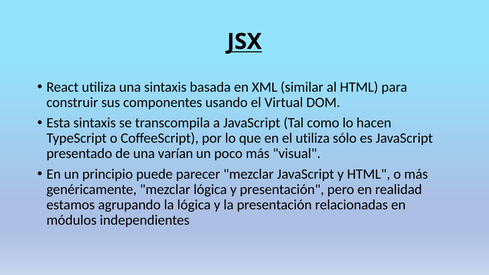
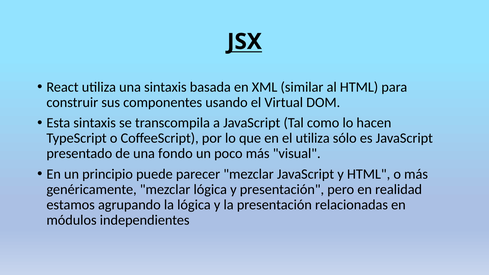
varían: varían -> fondo
